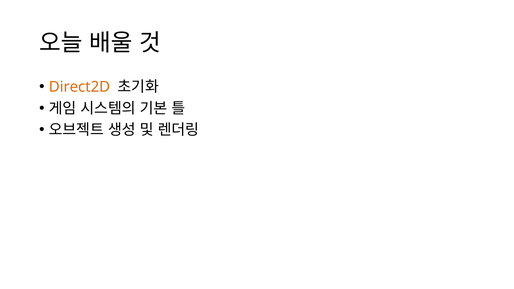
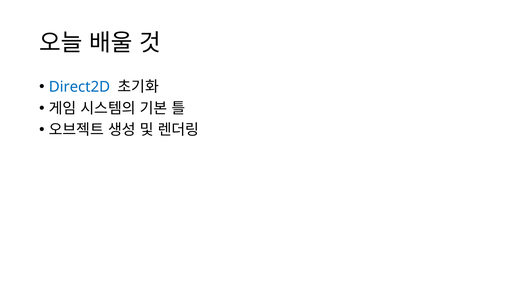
Direct2D colour: orange -> blue
